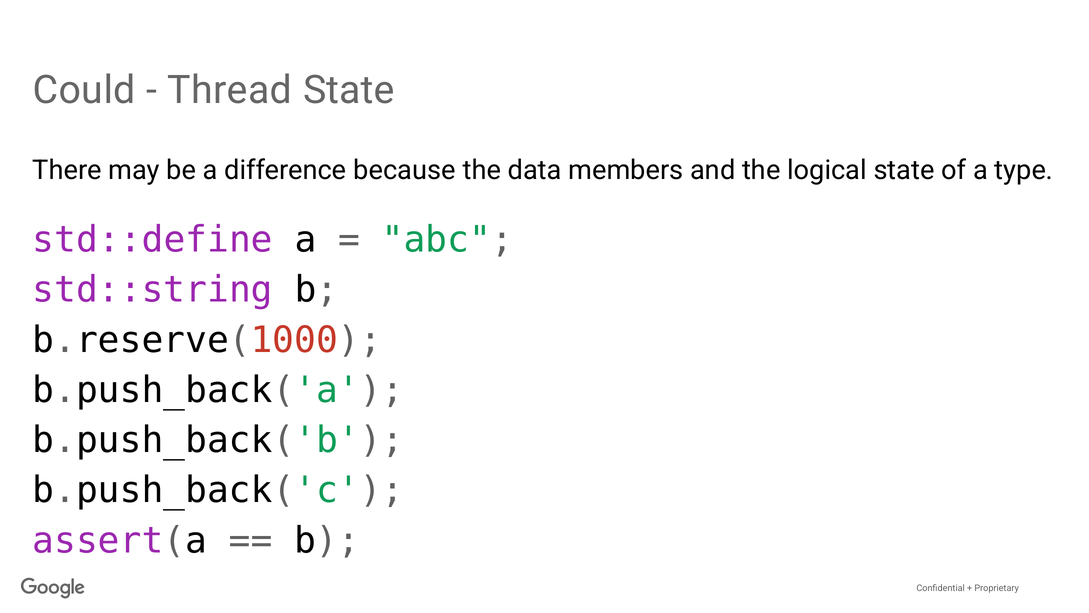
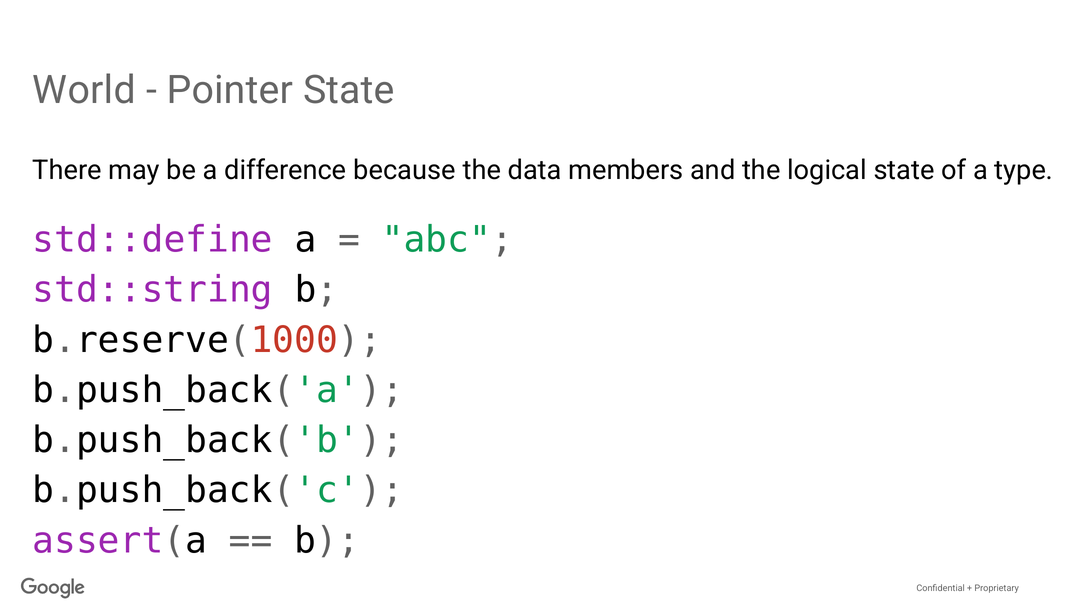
Could: Could -> World
Thread: Thread -> Pointer
